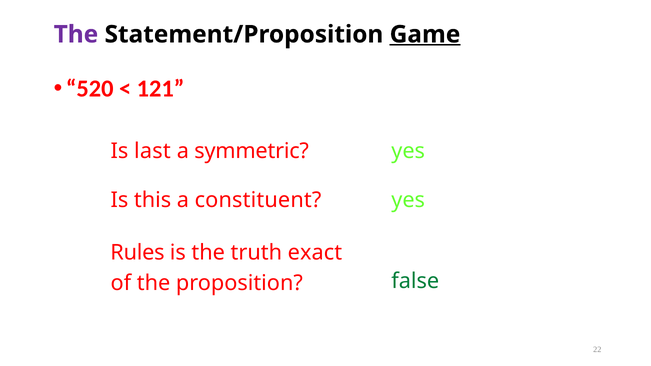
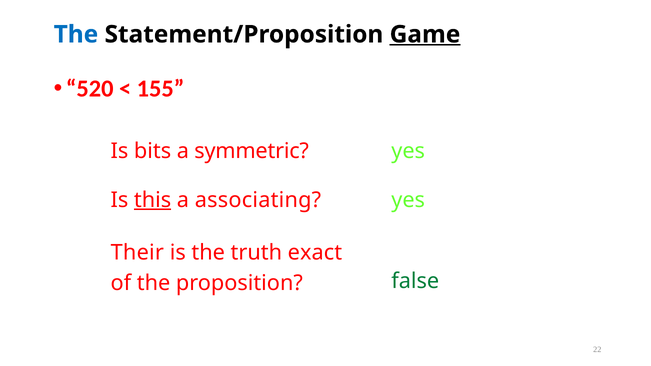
The at (76, 34) colour: purple -> blue
121: 121 -> 155
last: last -> bits
this underline: none -> present
constituent: constituent -> associating
Rules: Rules -> Their
